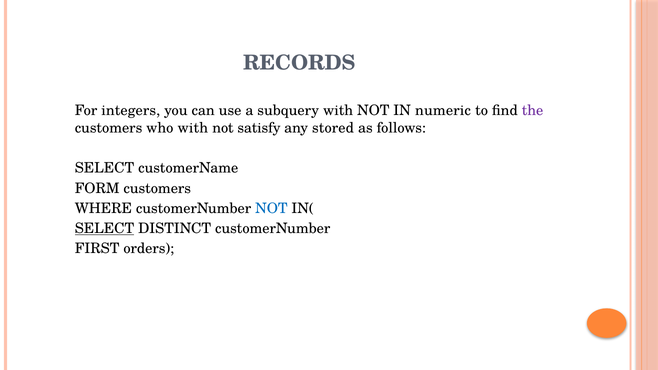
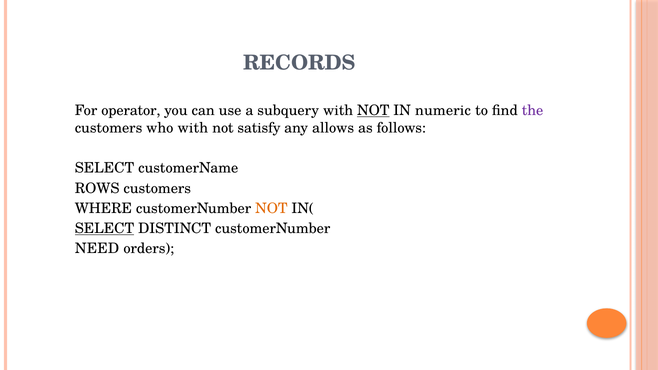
integers: integers -> operator
NOT at (373, 111) underline: none -> present
stored: stored -> allows
FORM: FORM -> ROWS
NOT at (271, 208) colour: blue -> orange
FIRST: FIRST -> NEED
